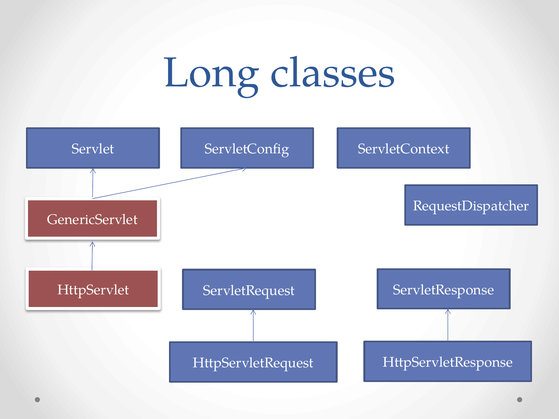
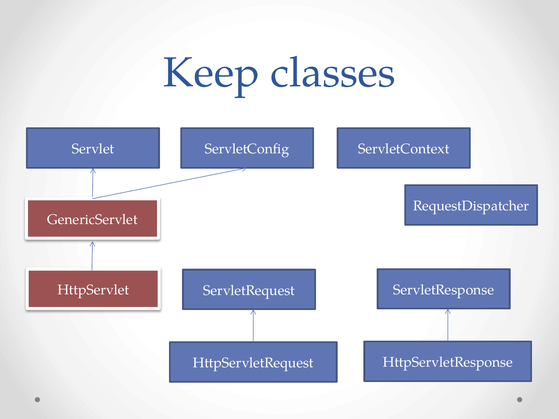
Long: Long -> Keep
